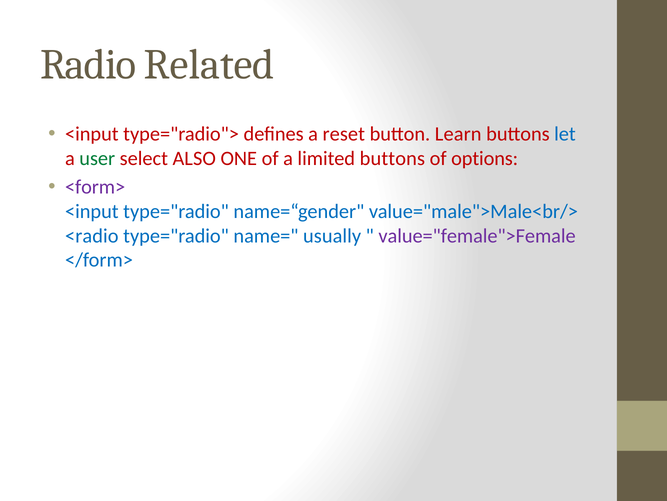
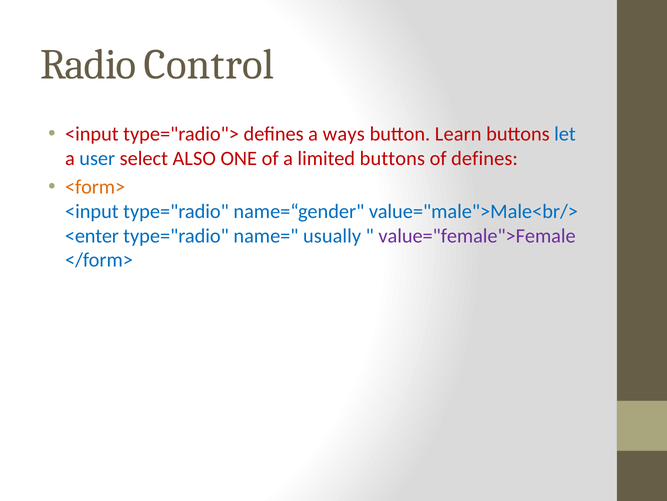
Related: Related -> Control
reset: reset -> ways
user colour: green -> blue
of options: options -> defines
<form> colour: purple -> orange
<radio: <radio -> <enter
